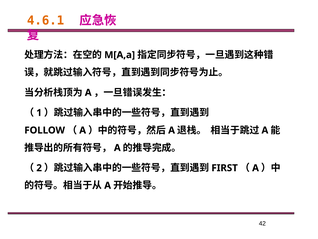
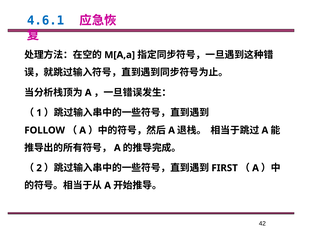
4.6.1 colour: orange -> blue
